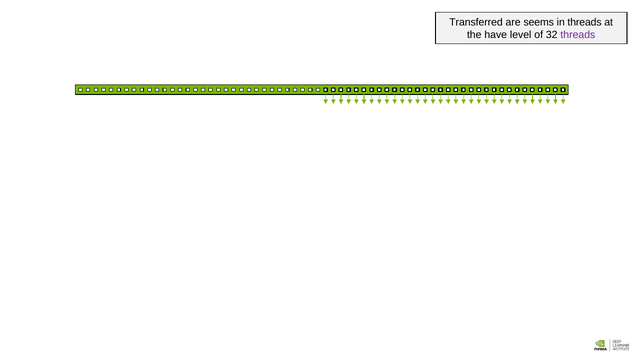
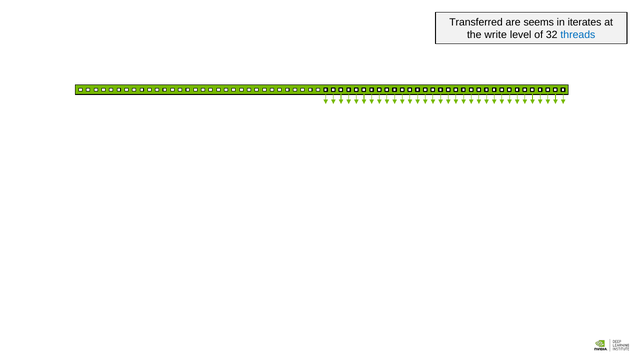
in threads: threads -> iterates
have: have -> write
threads at (578, 35) colour: purple -> blue
